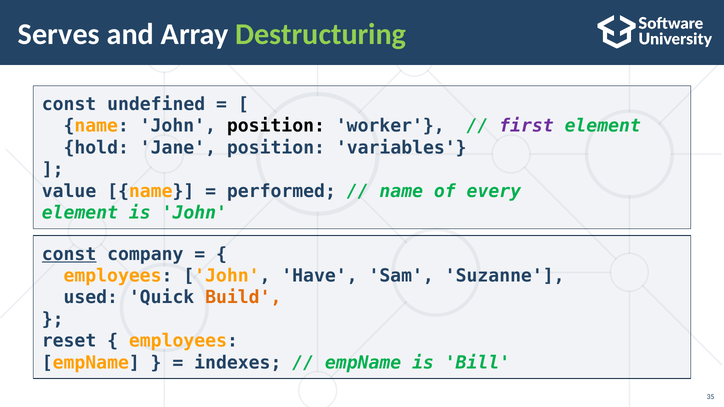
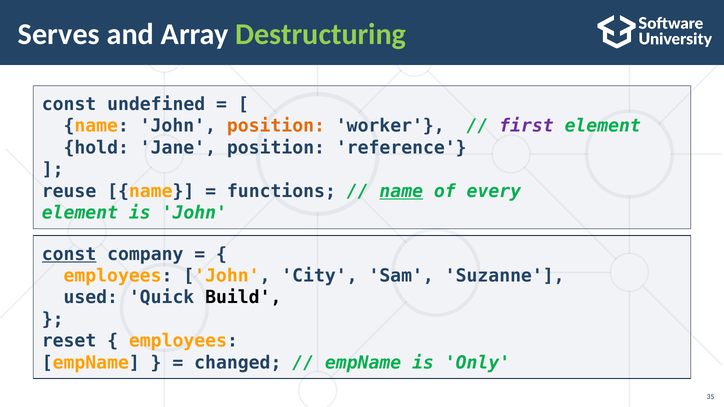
position at (276, 126) colour: black -> orange
variables: variables -> reference
value: value -> reuse
performed: performed -> functions
name at (401, 191) underline: none -> present
Have: Have -> City
Build colour: orange -> black
indexes: indexes -> changed
Bill: Bill -> Only
